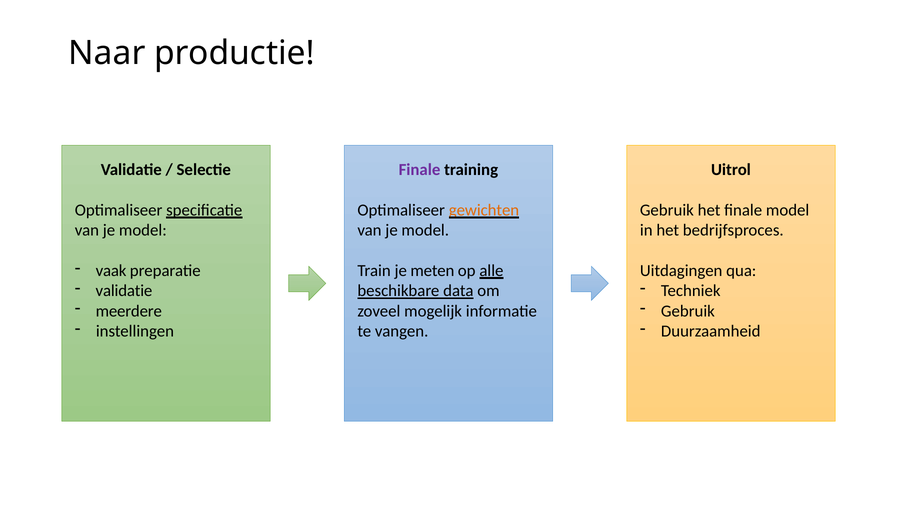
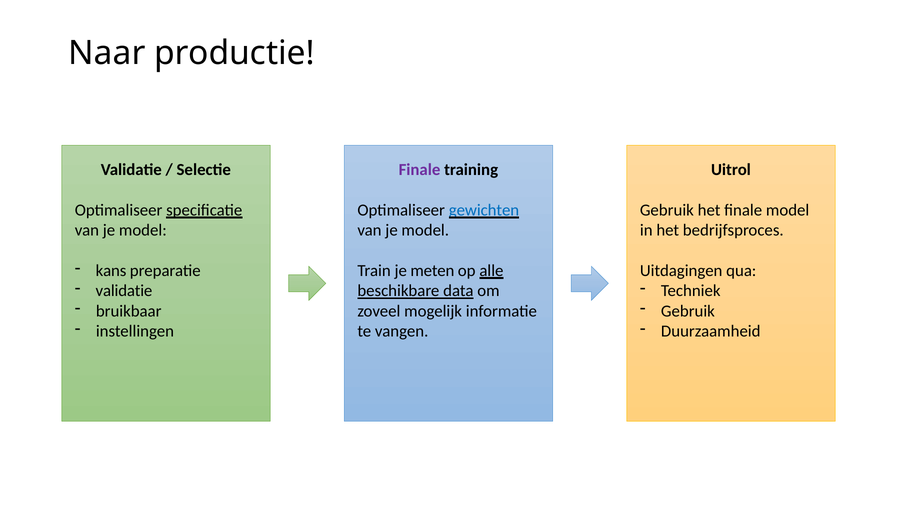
gewichten colour: orange -> blue
vaak: vaak -> kans
meerdere: meerdere -> bruikbaar
